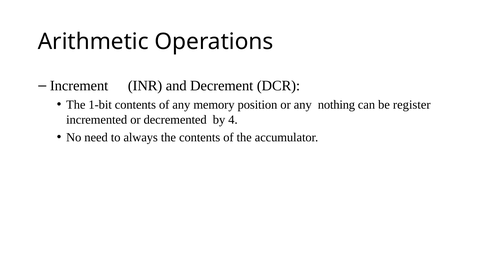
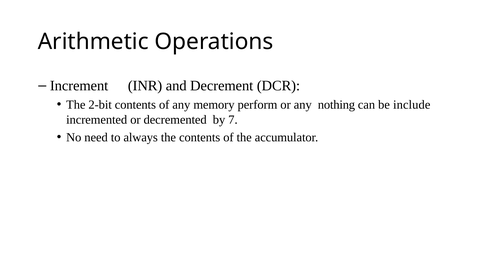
1-bit: 1-bit -> 2-bit
position: position -> perform
register: register -> include
4: 4 -> 7
